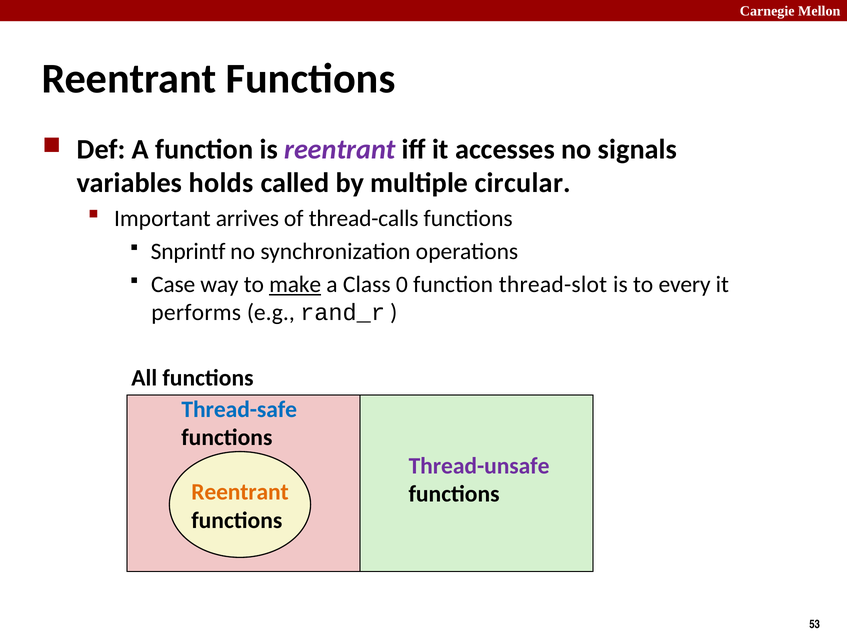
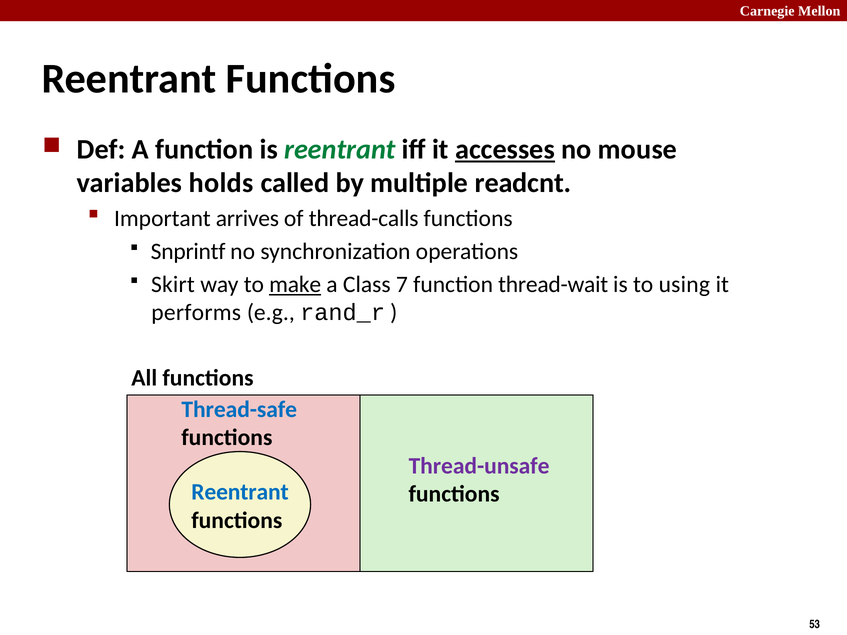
reentrant at (340, 149) colour: purple -> green
accesses underline: none -> present
signals: signals -> mouse
circular: circular -> readcnt
Case: Case -> Skirt
0: 0 -> 7
thread-slot: thread-slot -> thread-wait
every: every -> using
Reentrant at (240, 492) colour: orange -> blue
